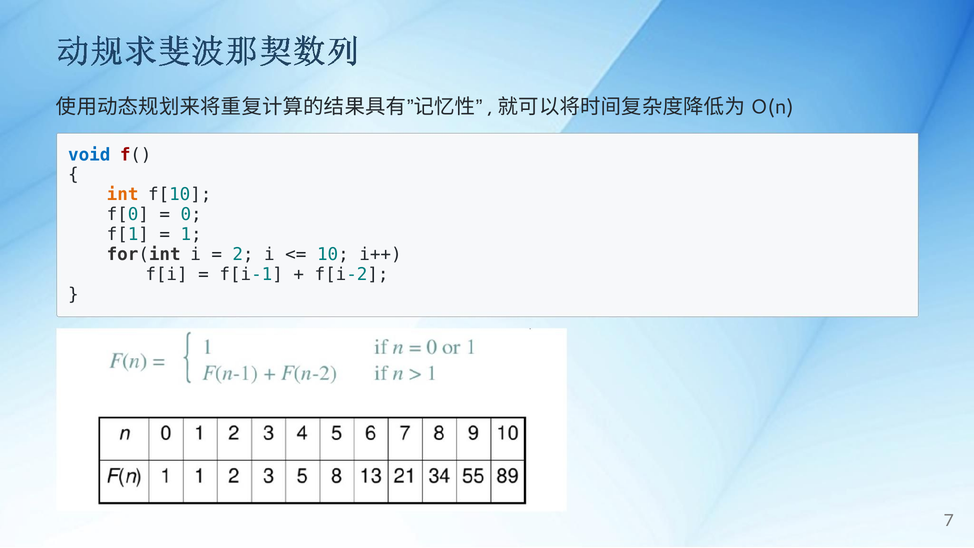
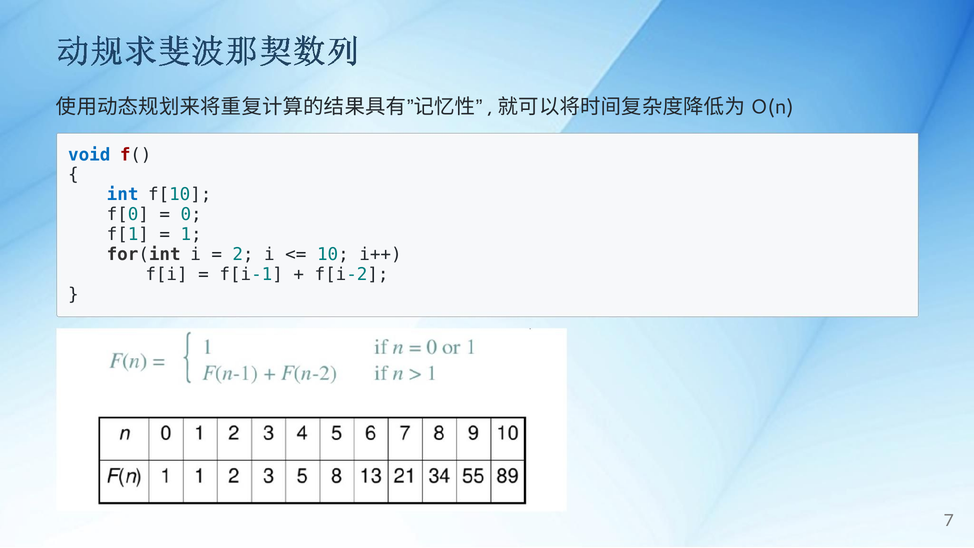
int colour: orange -> blue
